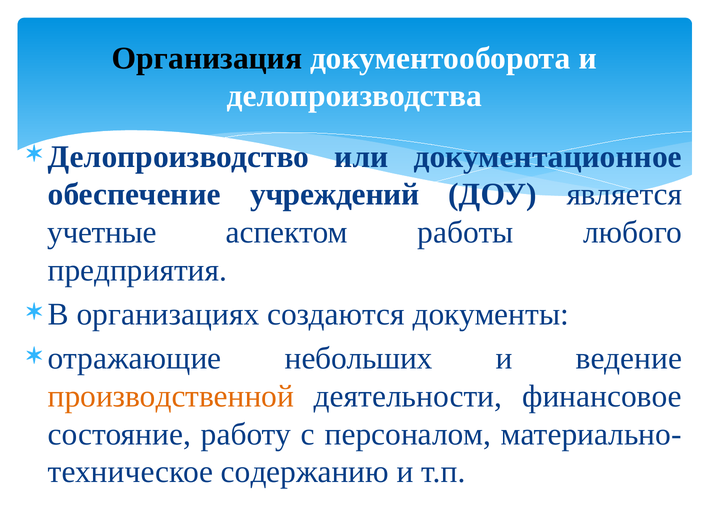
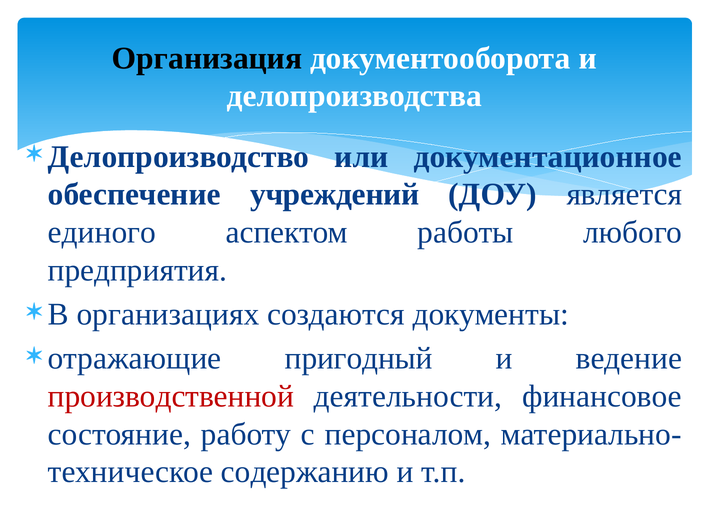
учетные: учетные -> единого
небольших: небольших -> пригодный
производственной colour: orange -> red
